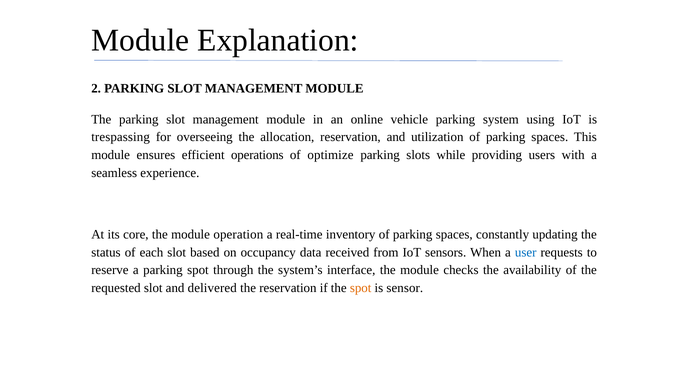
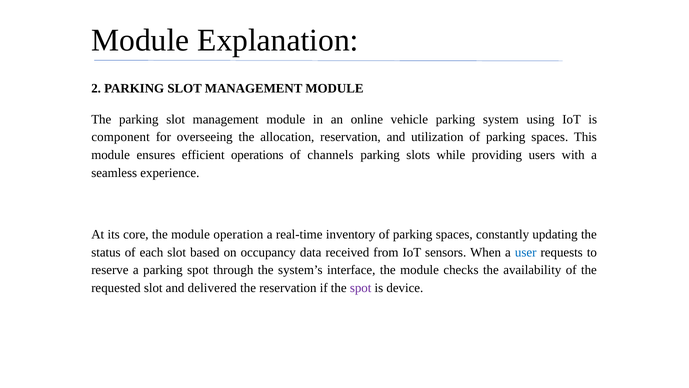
trespassing: trespassing -> component
optimize: optimize -> channels
spot at (361, 288) colour: orange -> purple
sensor: sensor -> device
